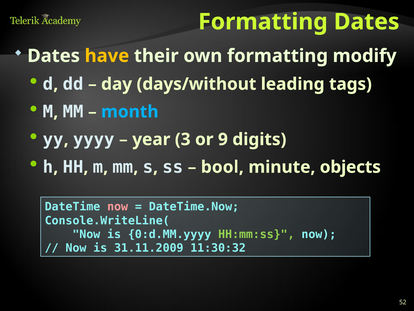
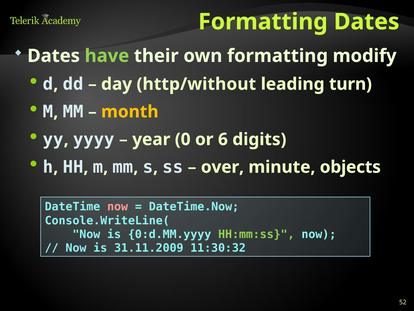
have colour: yellow -> light green
days/without: days/without -> http/without
tags: tags -> turn
month colour: light blue -> yellow
3: 3 -> 0
9: 9 -> 6
bool: bool -> over
